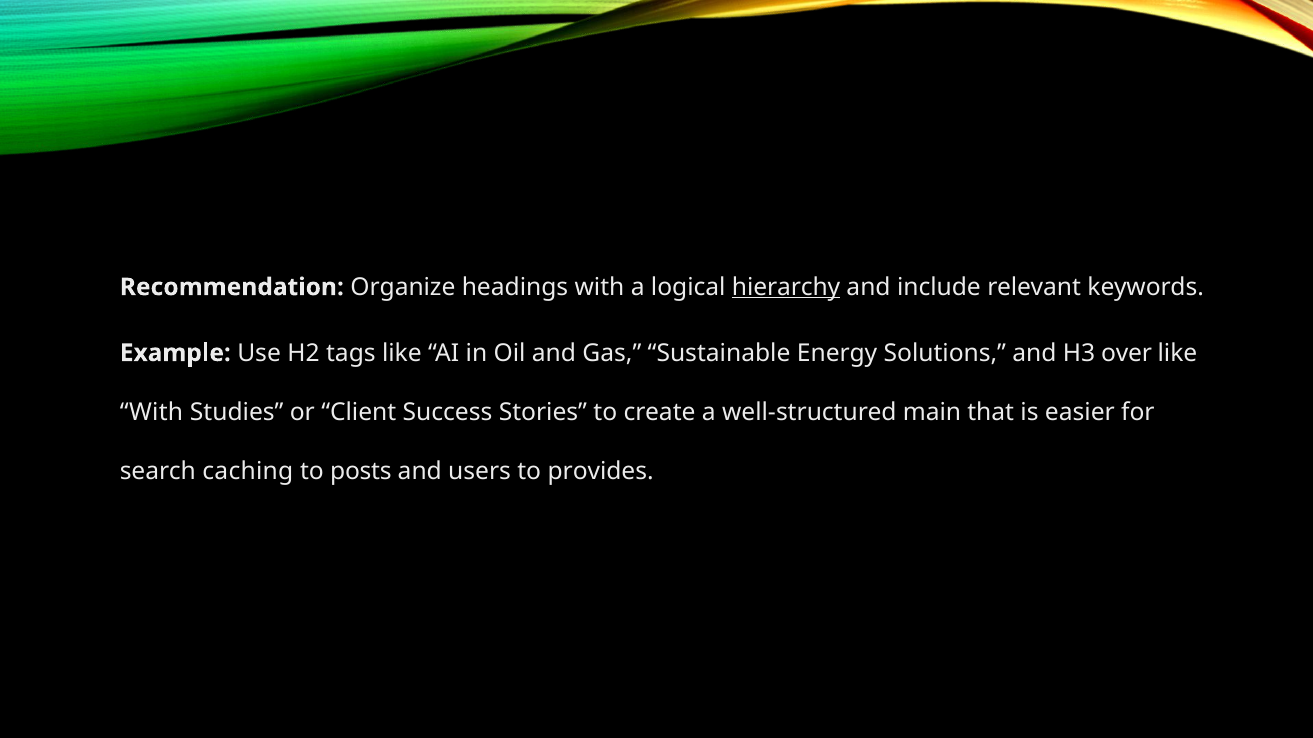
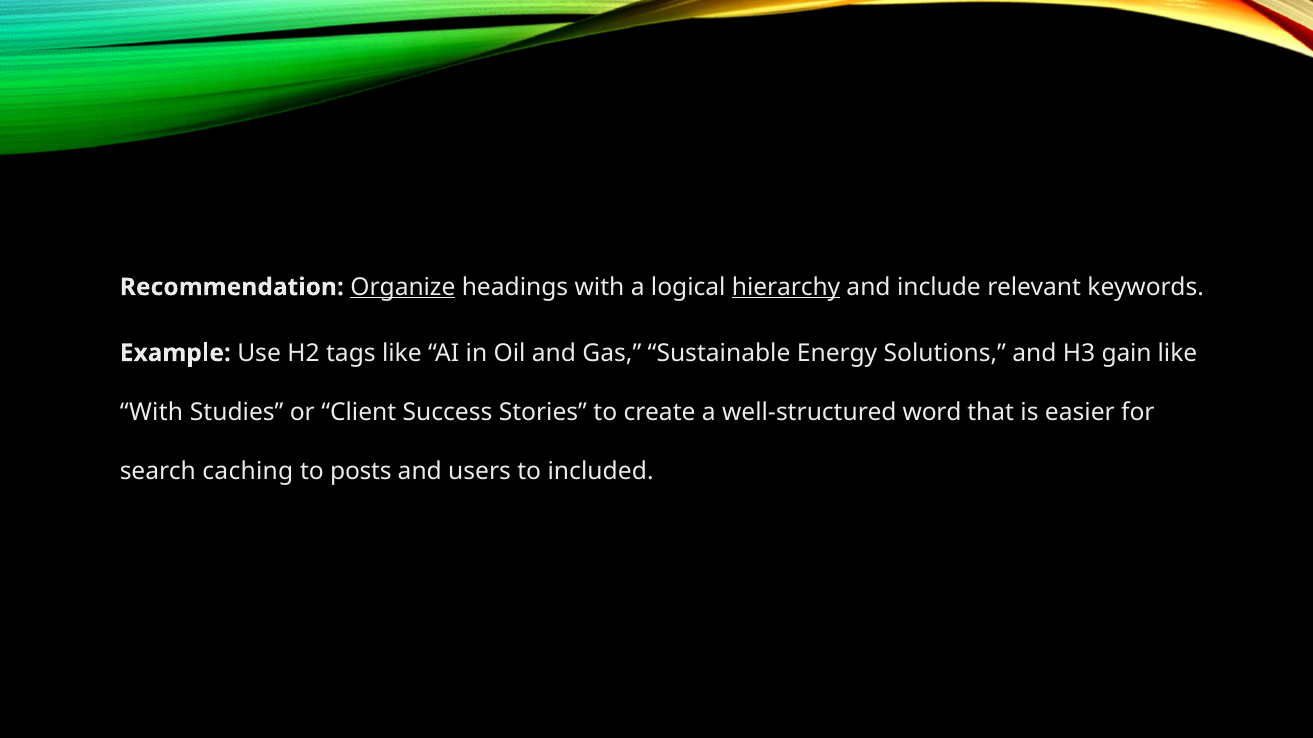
Organize underline: none -> present
over: over -> gain
main: main -> word
provides: provides -> included
